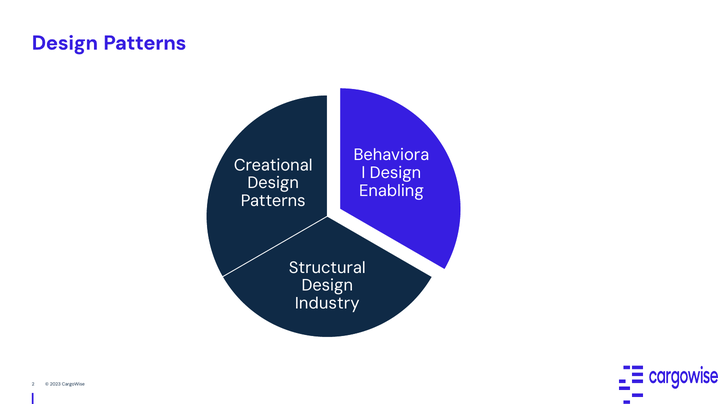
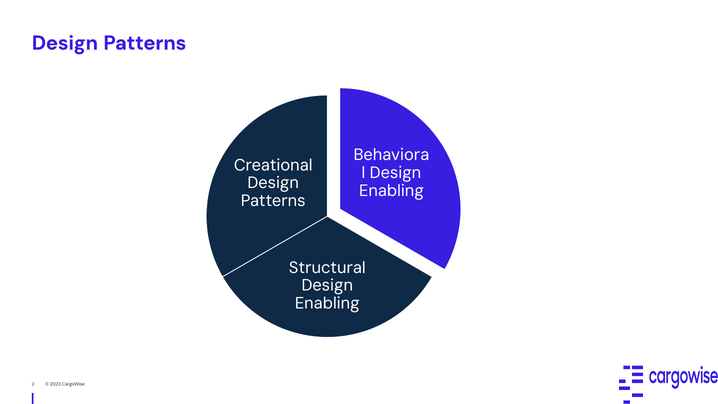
Industry at (327, 303): Industry -> Enabling
